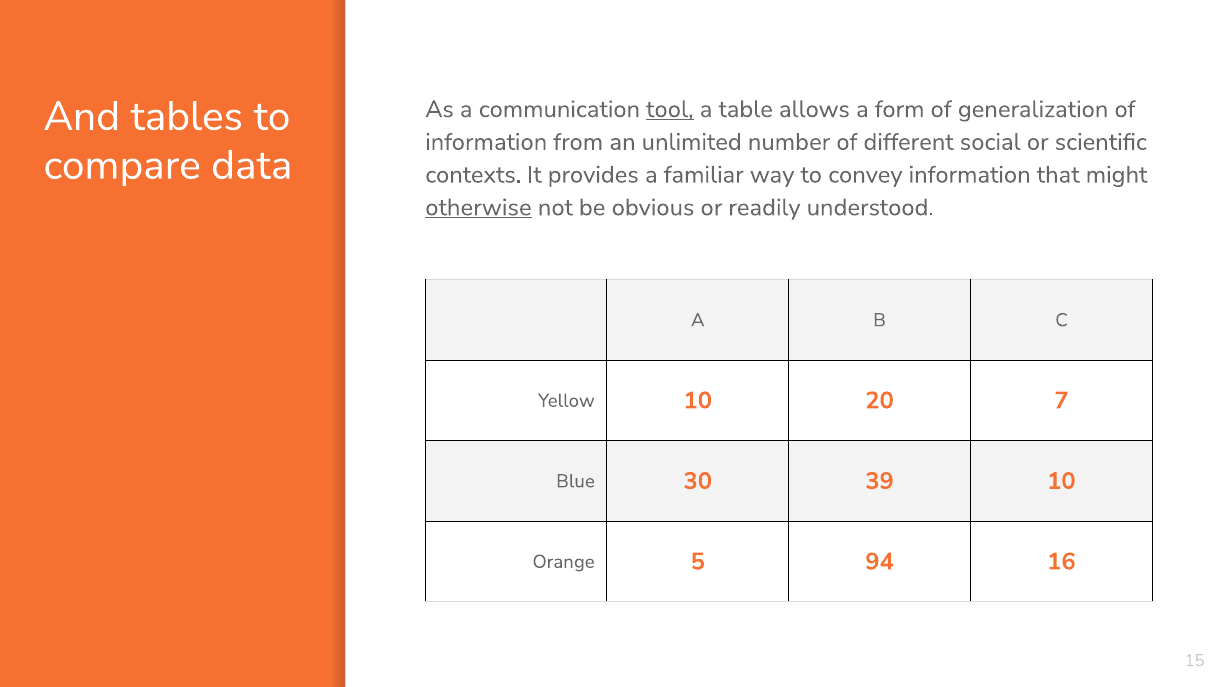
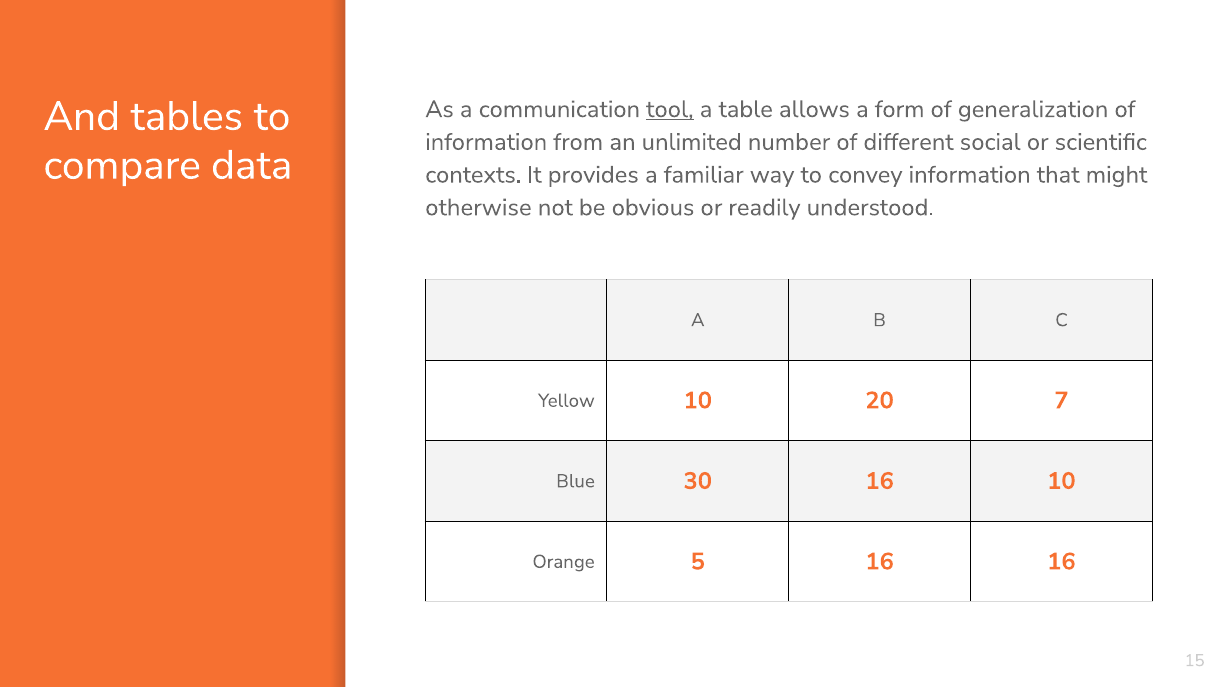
otherwise underline: present -> none
30 39: 39 -> 16
5 94: 94 -> 16
